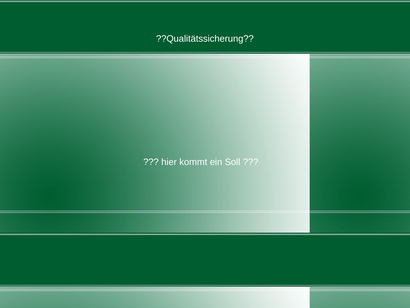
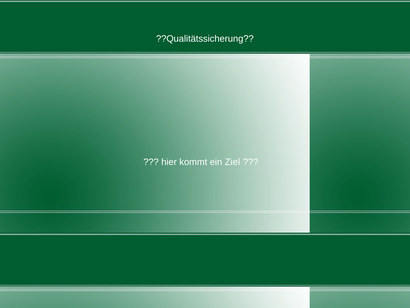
Soll: Soll -> Ziel
